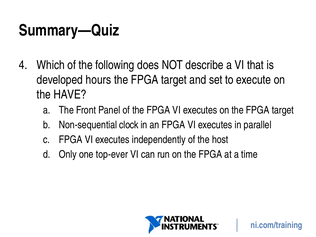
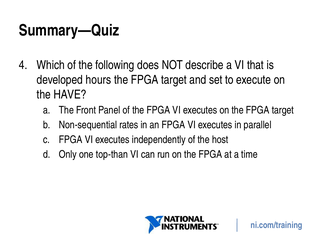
clock: clock -> rates
top-ever: top-ever -> top-than
